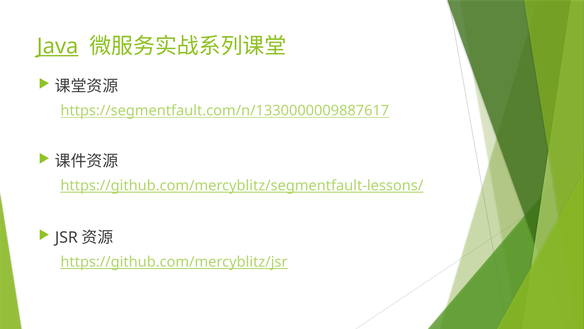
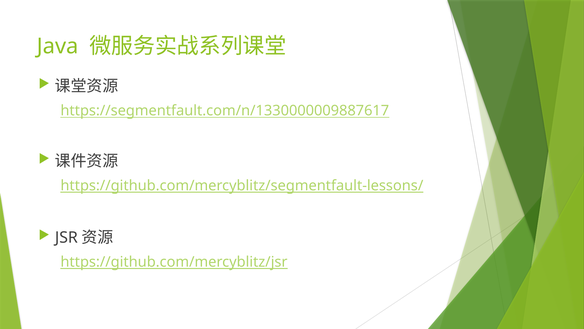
Java underline: present -> none
